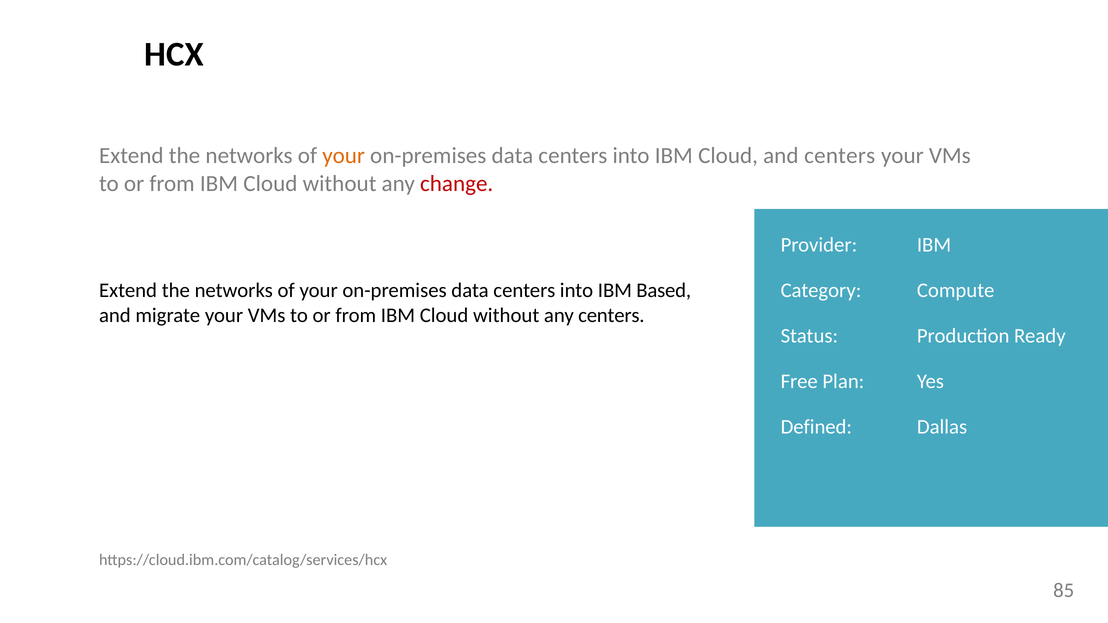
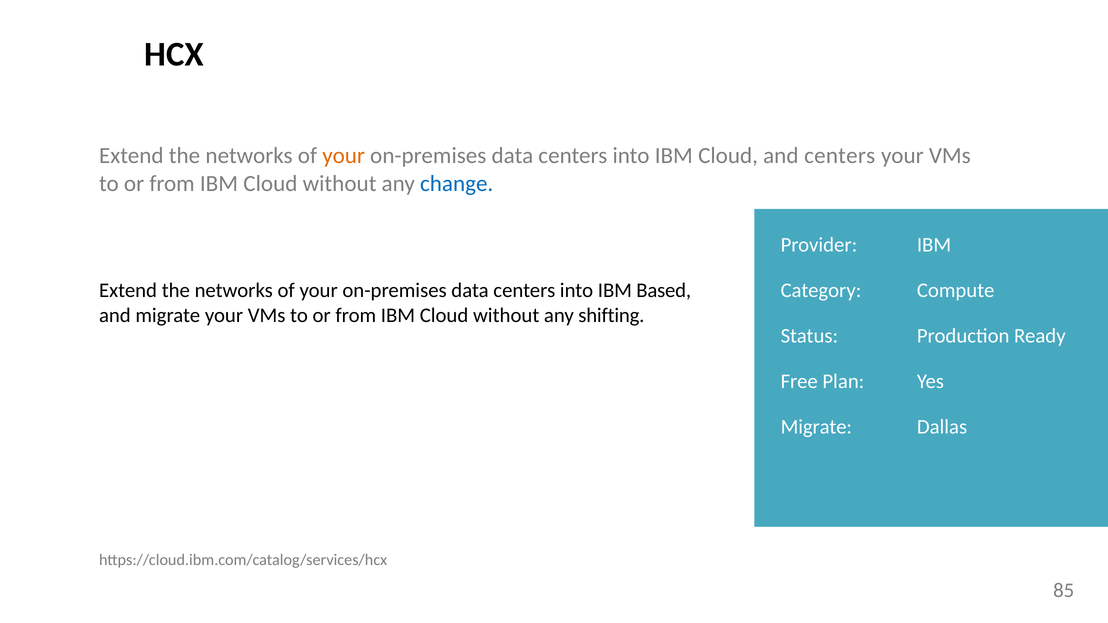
change colour: red -> blue
any centers: centers -> shifting
Defined at (816, 427): Defined -> Migrate
